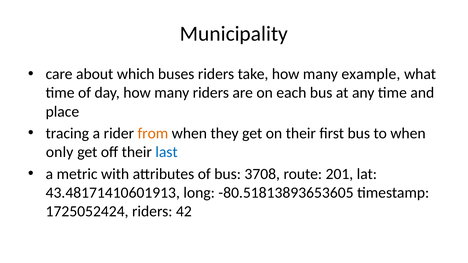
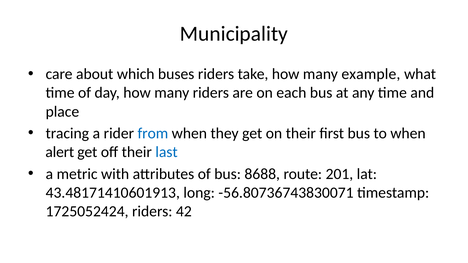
from colour: orange -> blue
only: only -> alert
3708: 3708 -> 8688
-80.51813893653605: -80.51813893653605 -> -56.80736743830071
